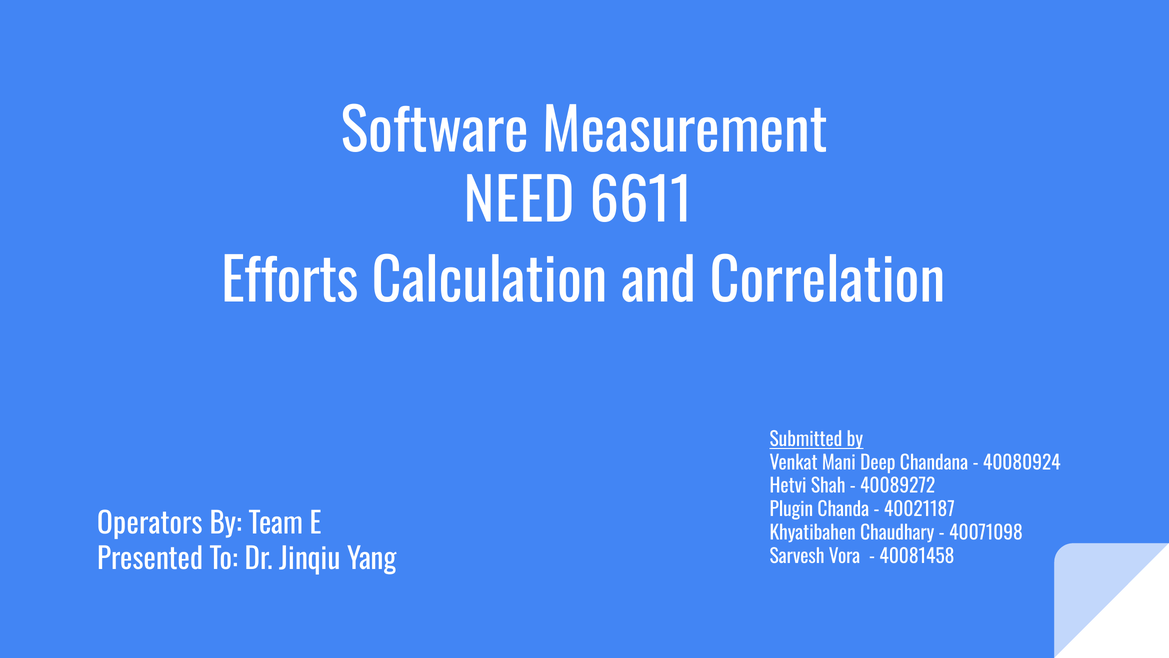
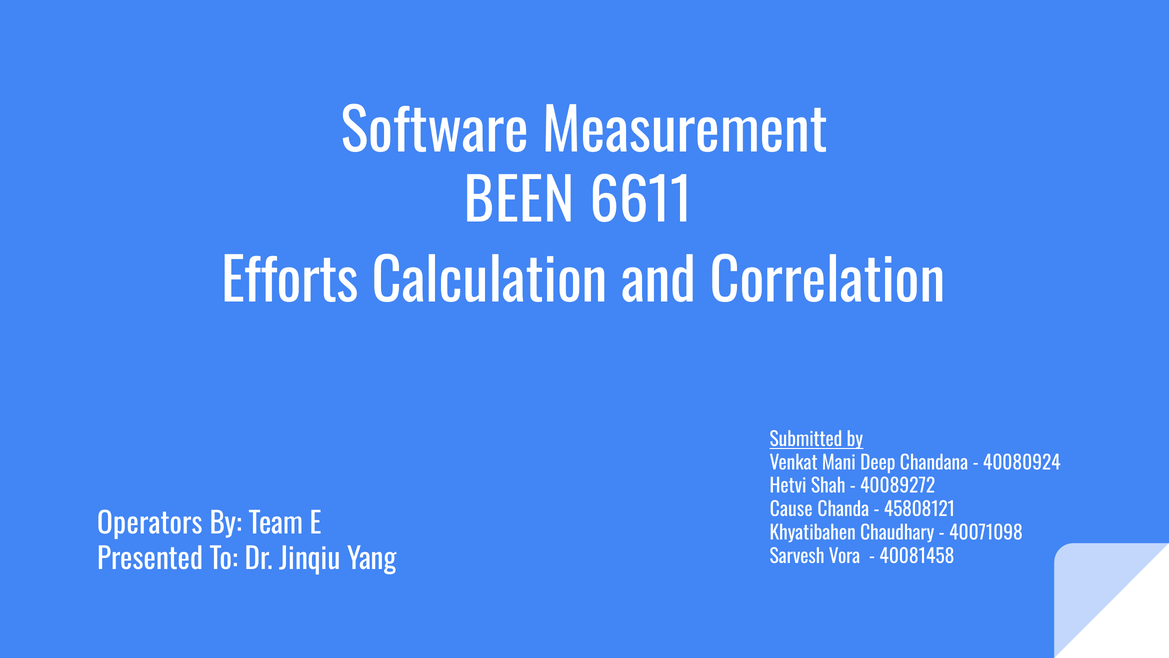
NEED: NEED -> BEEN
Plugin: Plugin -> Cause
40021187: 40021187 -> 45808121
